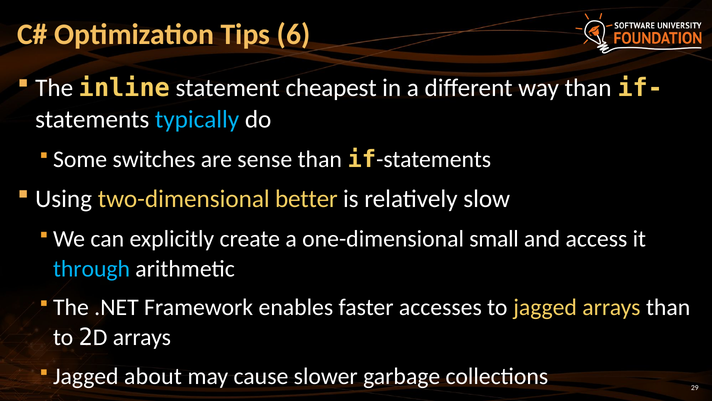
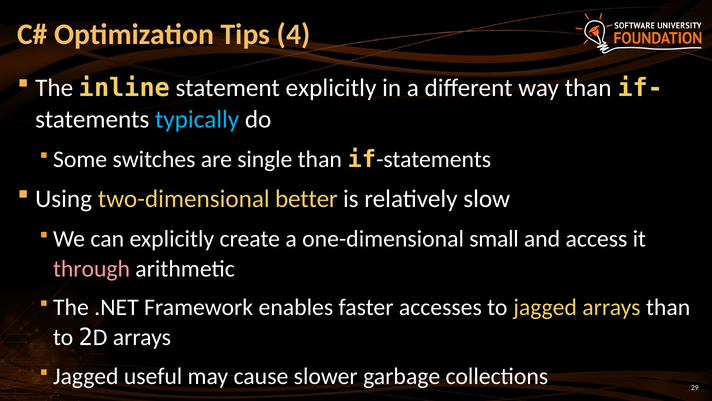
6: 6 -> 4
statement cheapest: cheapest -> explicitly
sense: sense -> single
through colour: light blue -> pink
about: about -> useful
